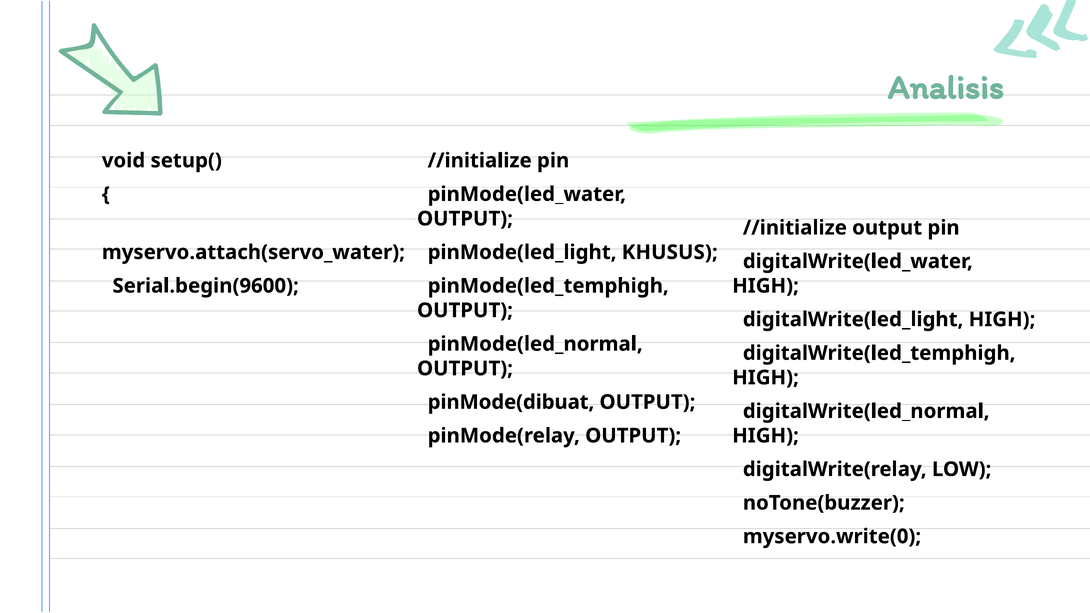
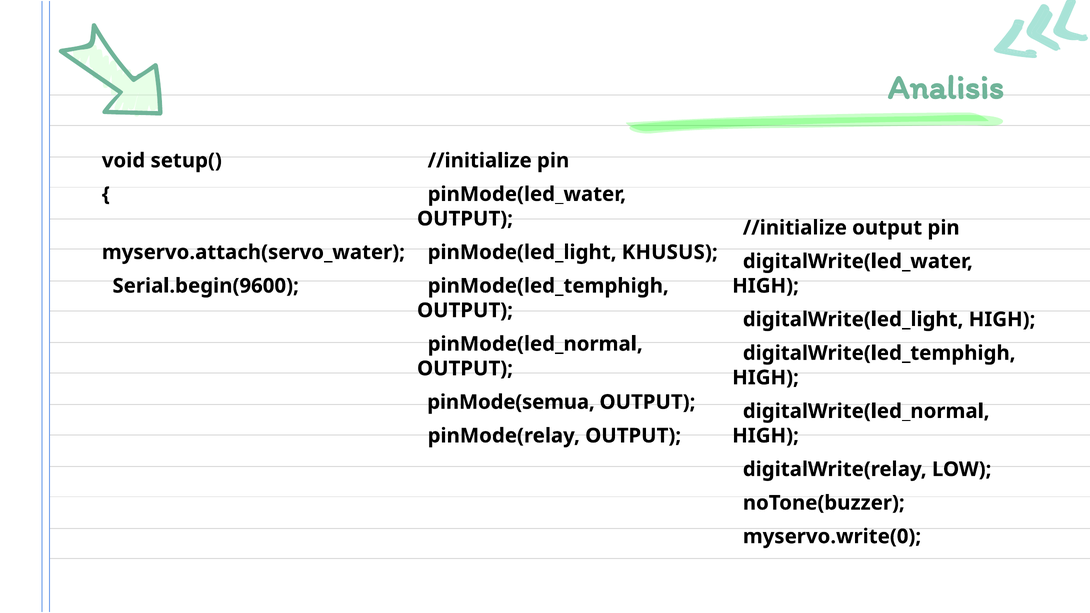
pinMode(dibuat: pinMode(dibuat -> pinMode(semua
